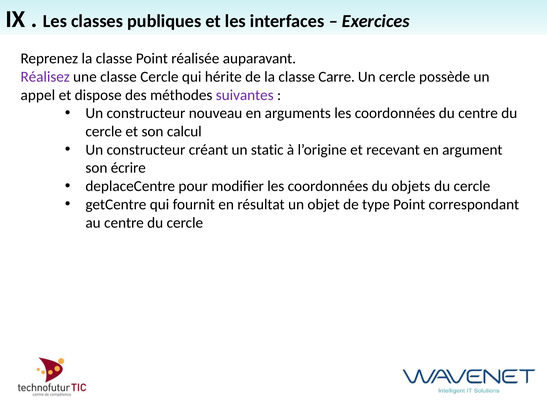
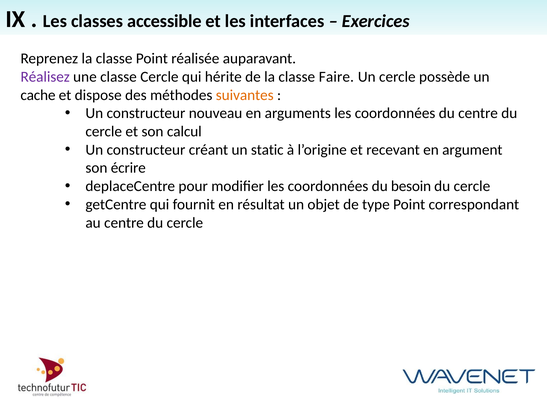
publiques: publiques -> accessible
Carre: Carre -> Faire
appel: appel -> cache
suivantes colour: purple -> orange
objets: objets -> besoin
